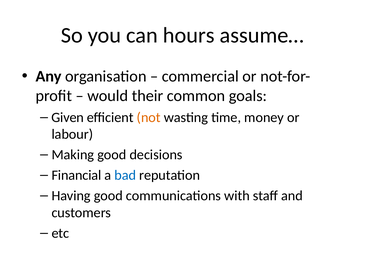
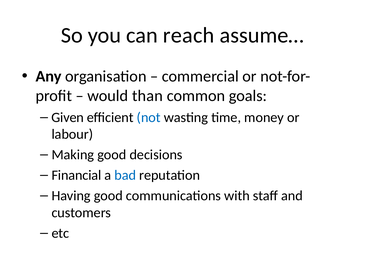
hours: hours -> reach
their: their -> than
not colour: orange -> blue
